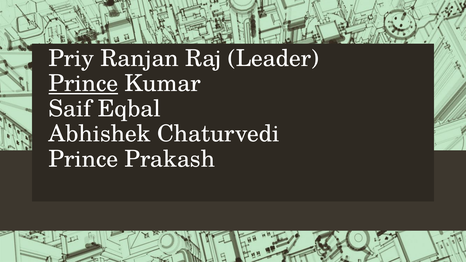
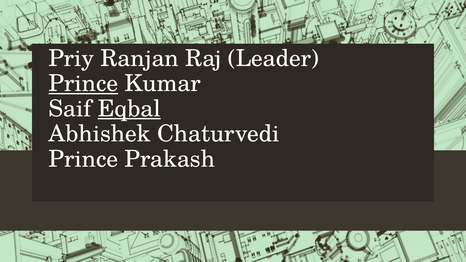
Eqbal underline: none -> present
